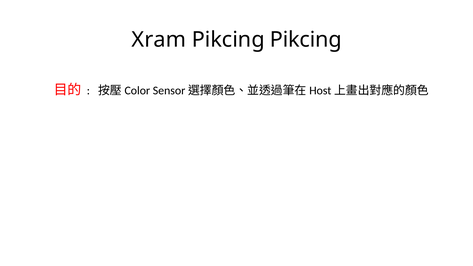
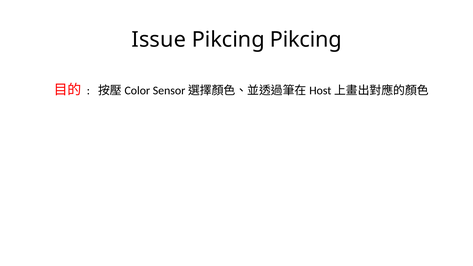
Xram: Xram -> Issue
